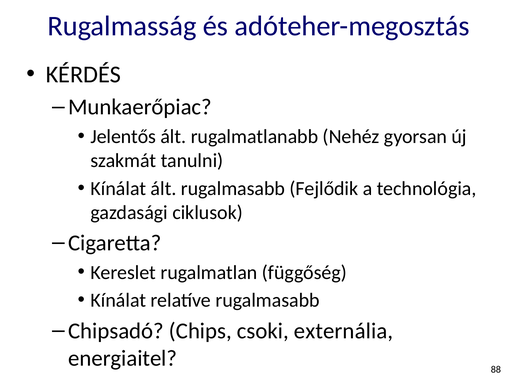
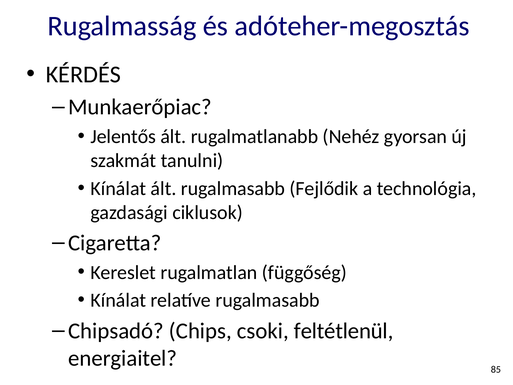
externália: externália -> feltétlenül
88: 88 -> 85
